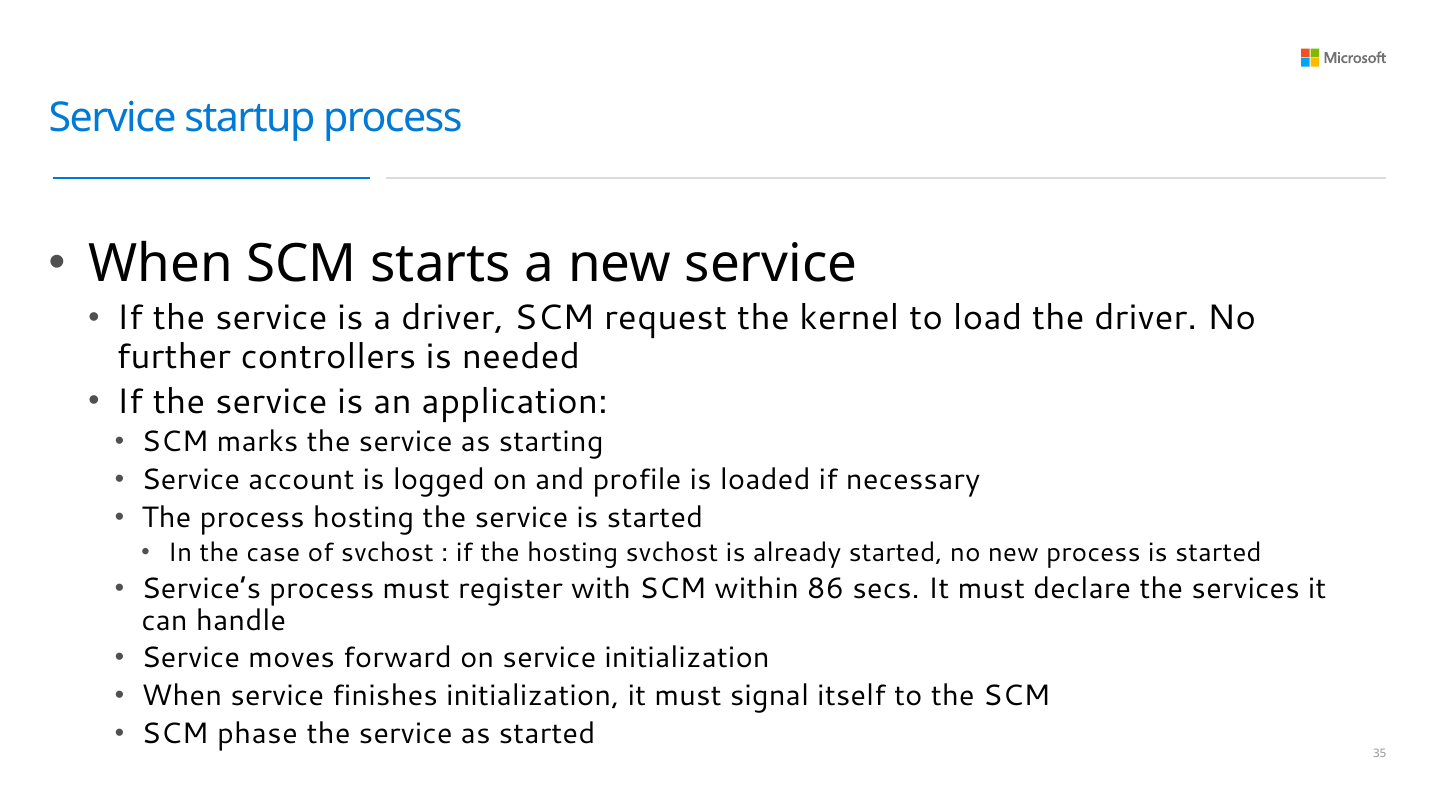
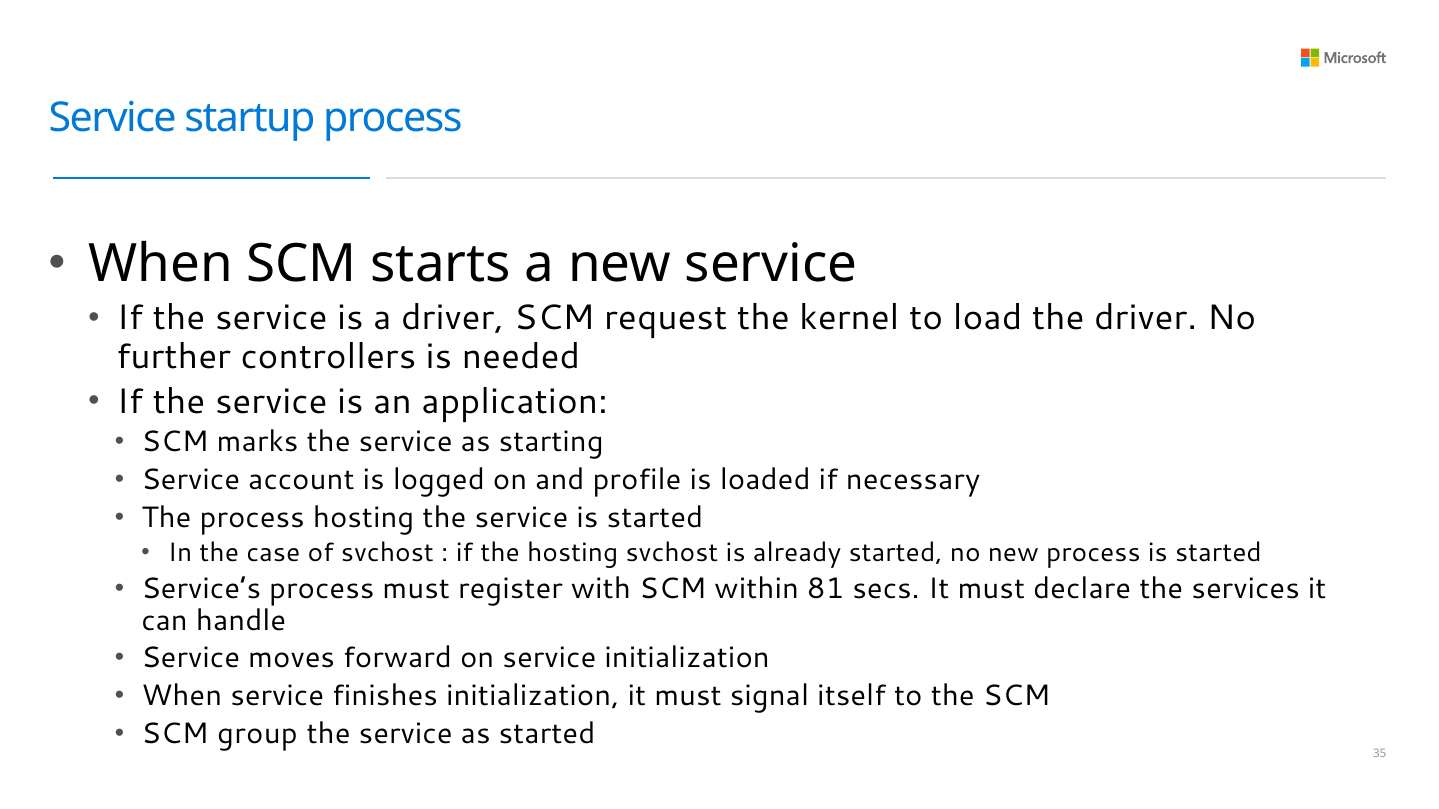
86: 86 -> 81
phase: phase -> group
